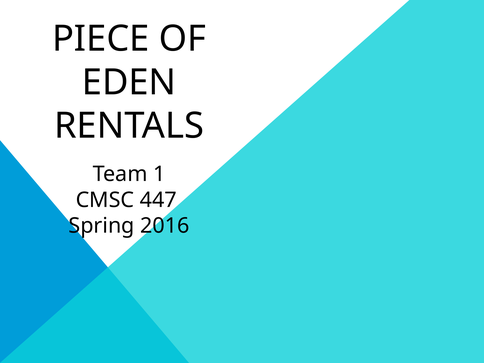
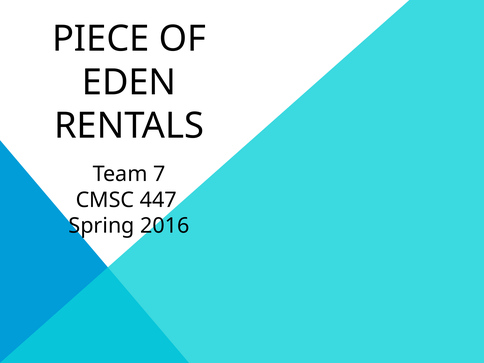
1: 1 -> 7
